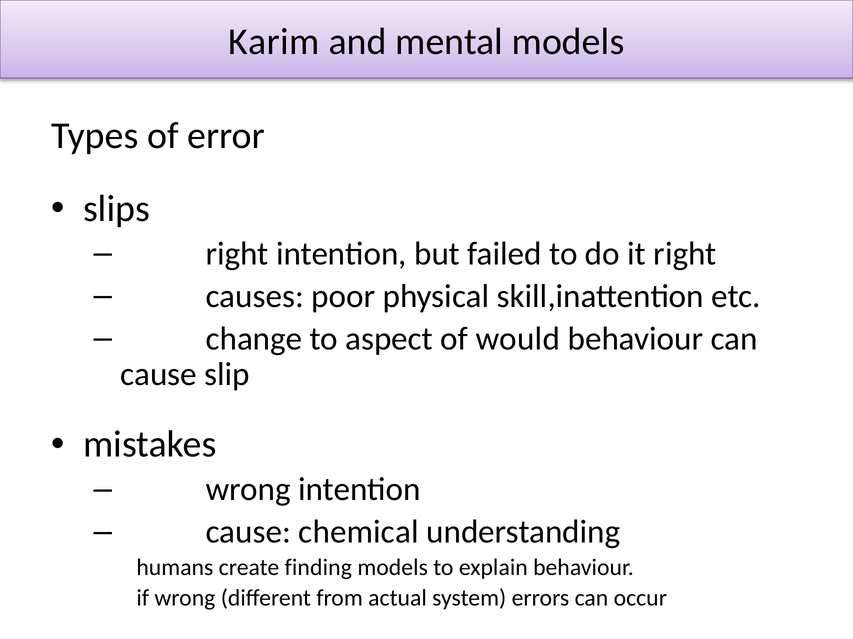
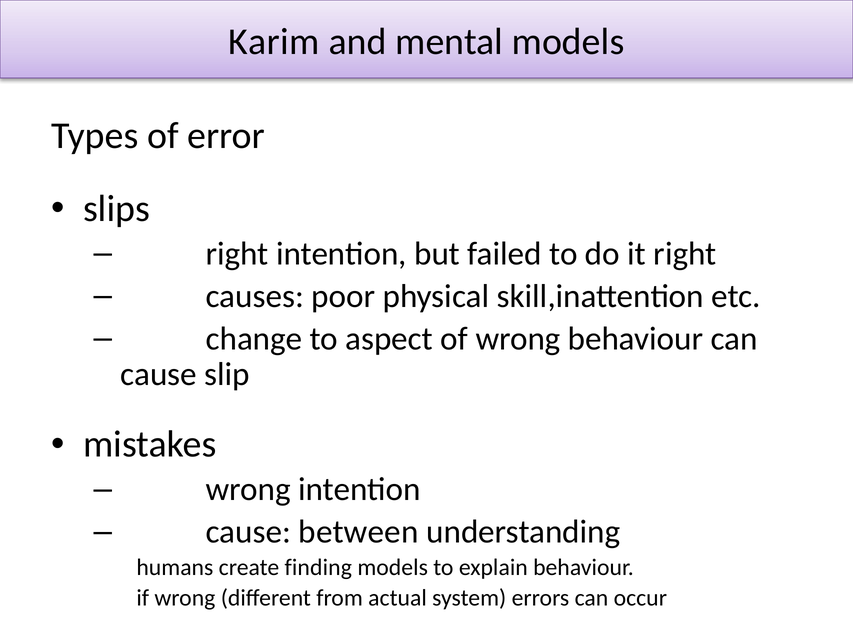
of would: would -> wrong
chemical: chemical -> between
